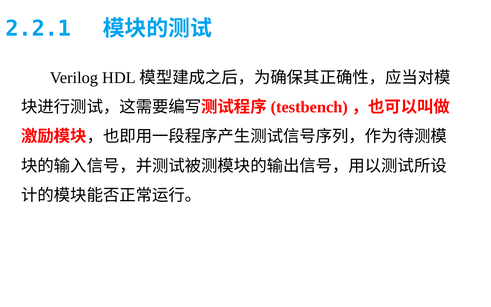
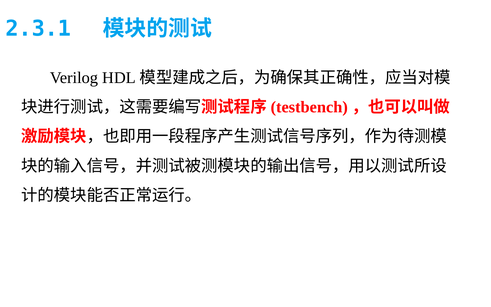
2.2.1: 2.2.1 -> 2.3.1
